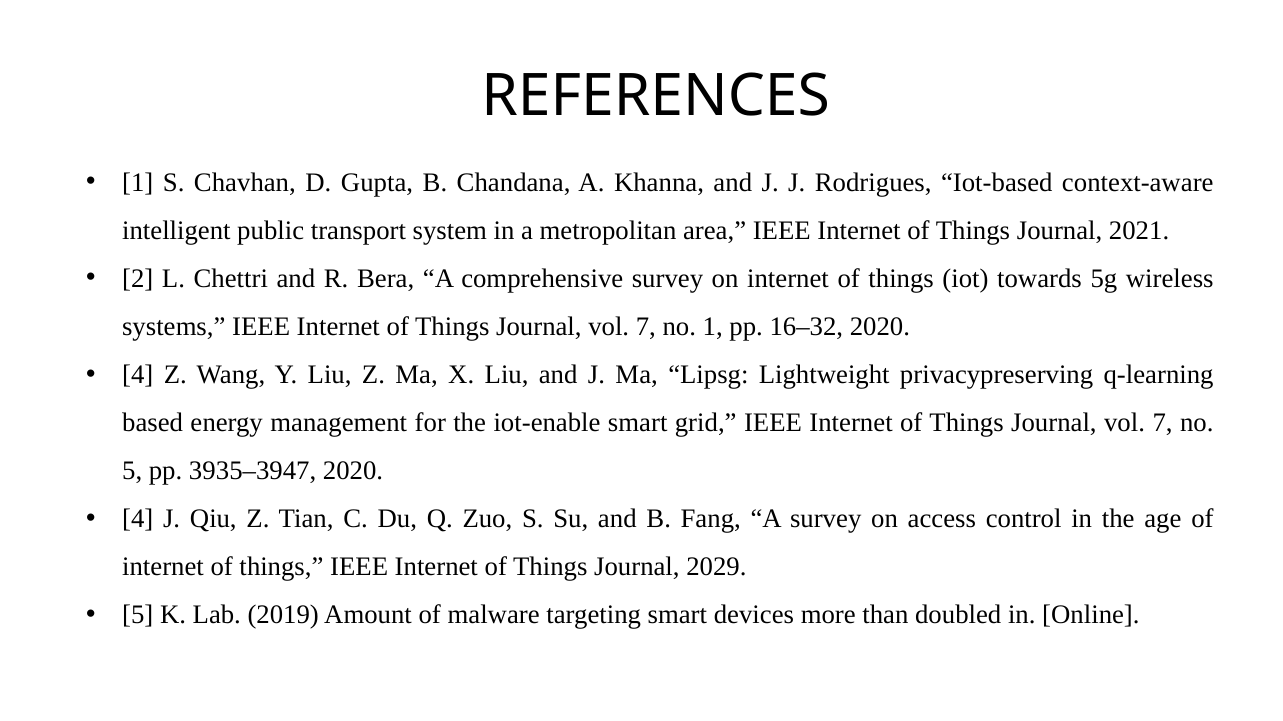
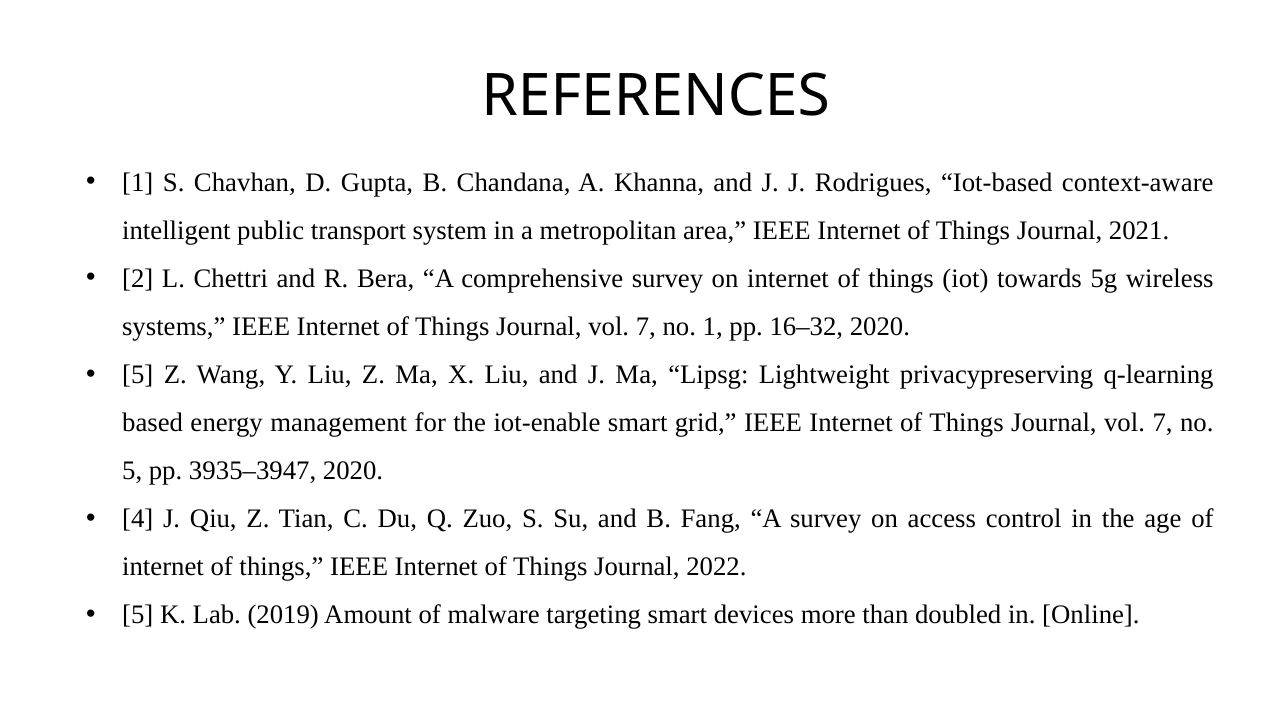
4 at (138, 375): 4 -> 5
2029: 2029 -> 2022
